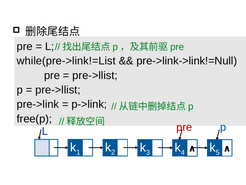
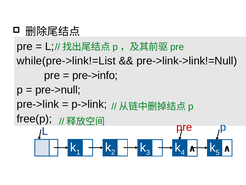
pre->llist at (95, 75): pre->llist -> pre->info
pre->llist at (58, 90): pre->llist -> pre->null
